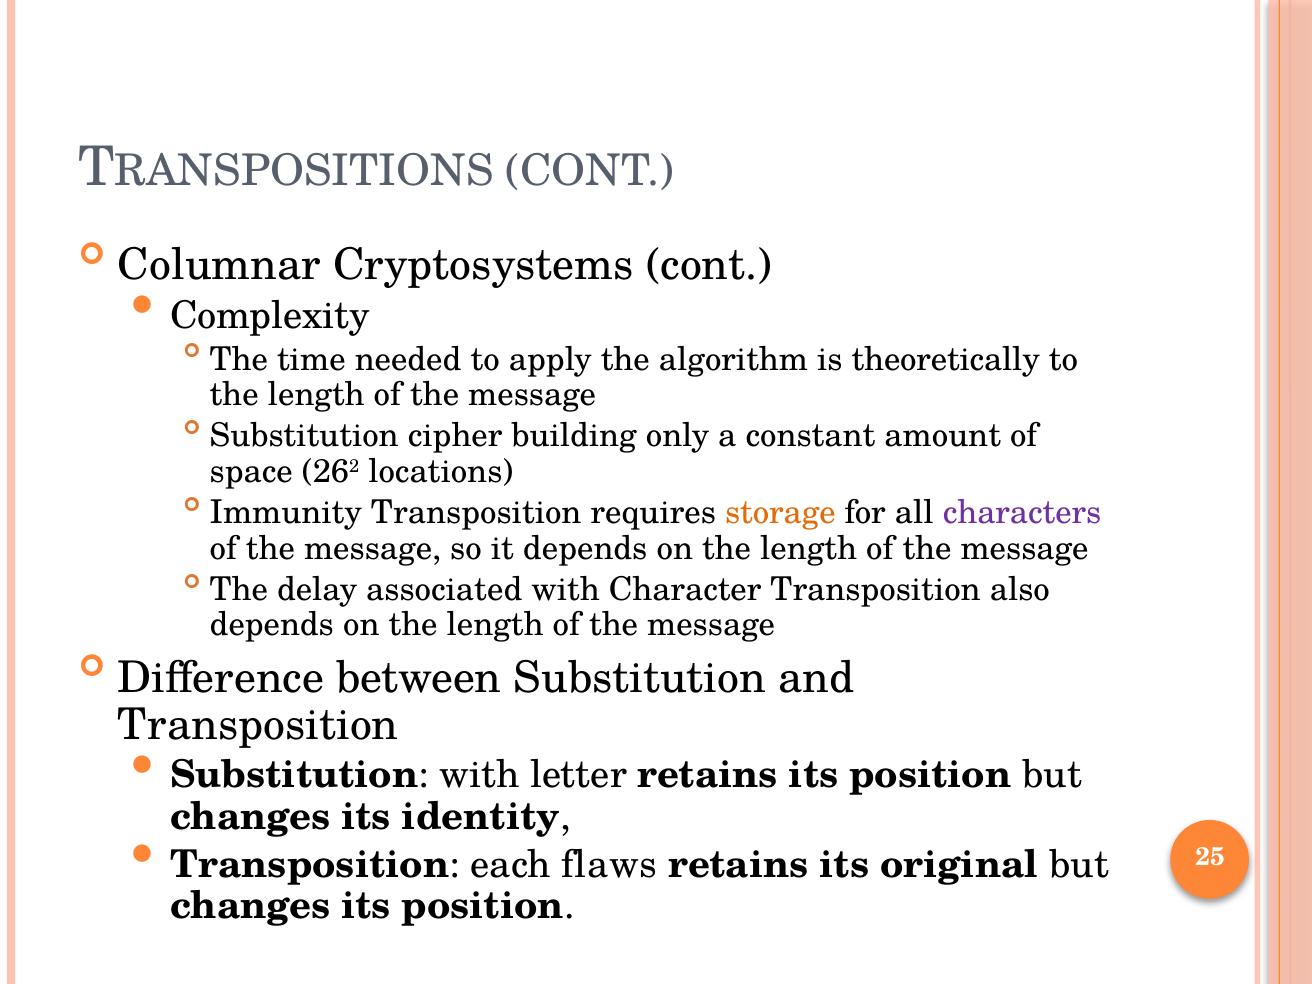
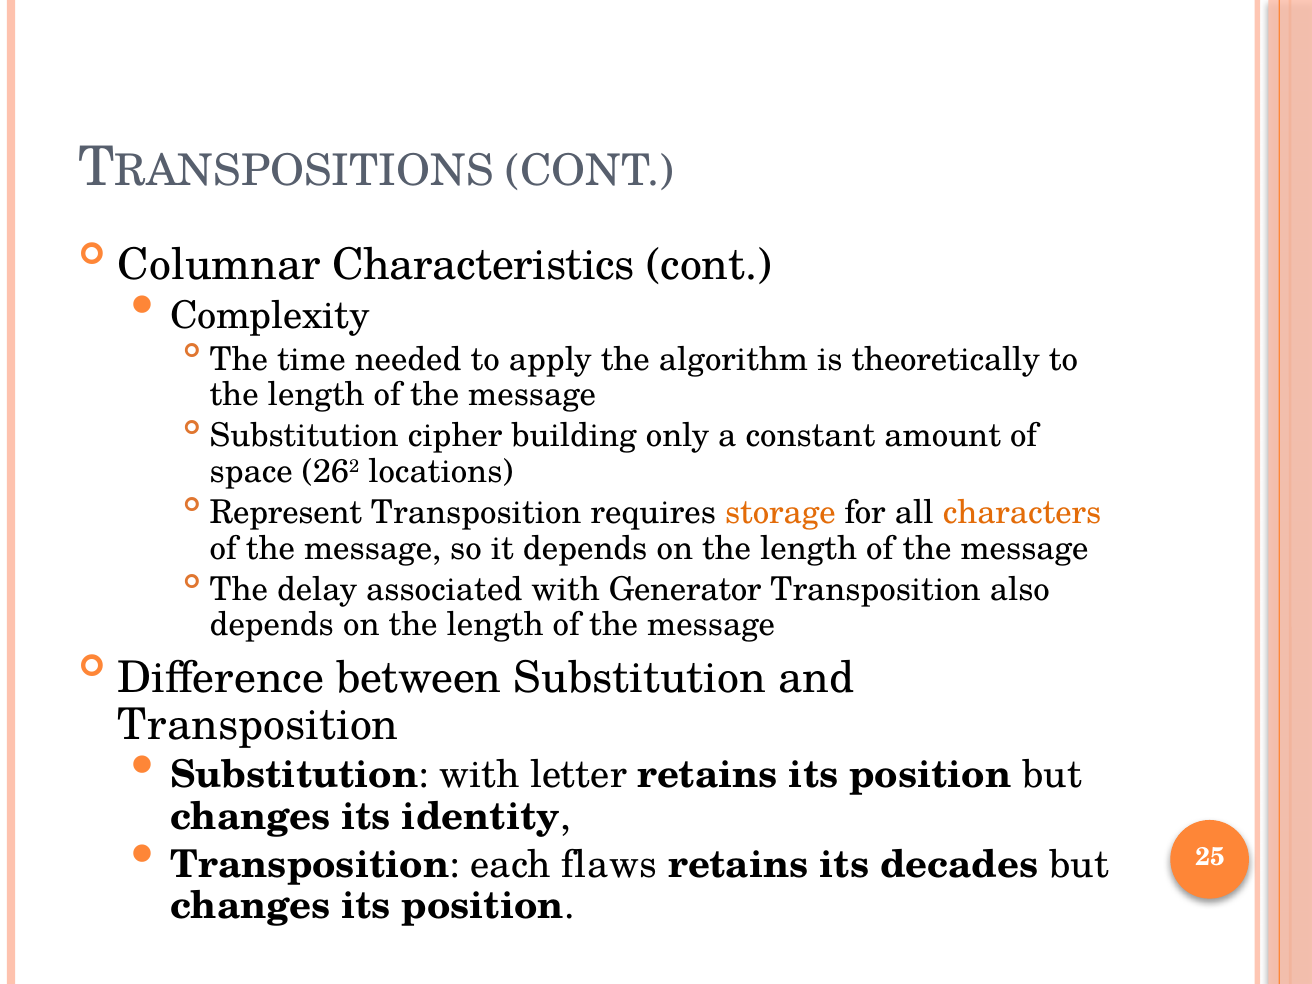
Cryptosystems: Cryptosystems -> Characteristics
Immunity: Immunity -> Represent
characters colour: purple -> orange
Character: Character -> Generator
original: original -> decades
